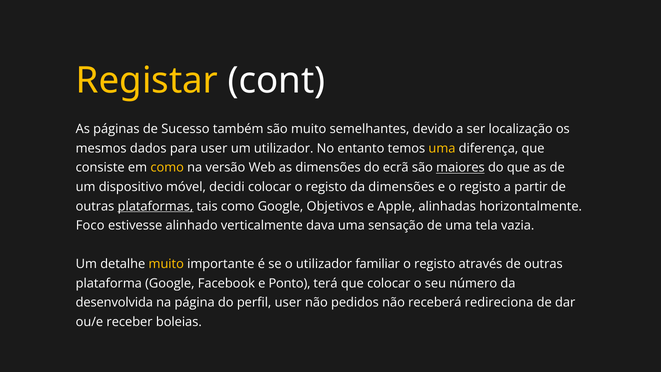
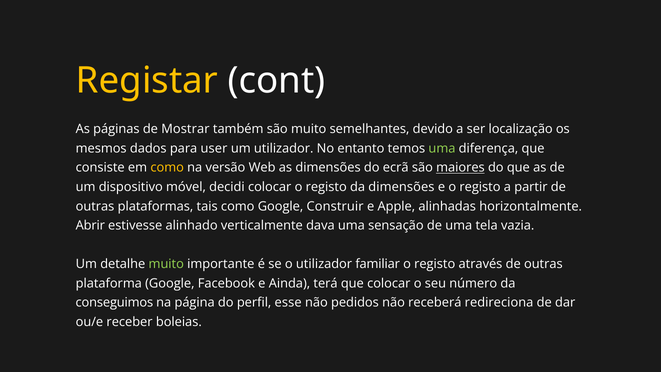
Sucesso: Sucesso -> Mostrar
uma at (442, 148) colour: yellow -> light green
plataformas underline: present -> none
Objetivos: Objetivos -> Construir
Foco: Foco -> Abrir
muito at (166, 264) colour: yellow -> light green
Ponto: Ponto -> Ainda
desenvolvida: desenvolvida -> conseguimos
perfil user: user -> esse
